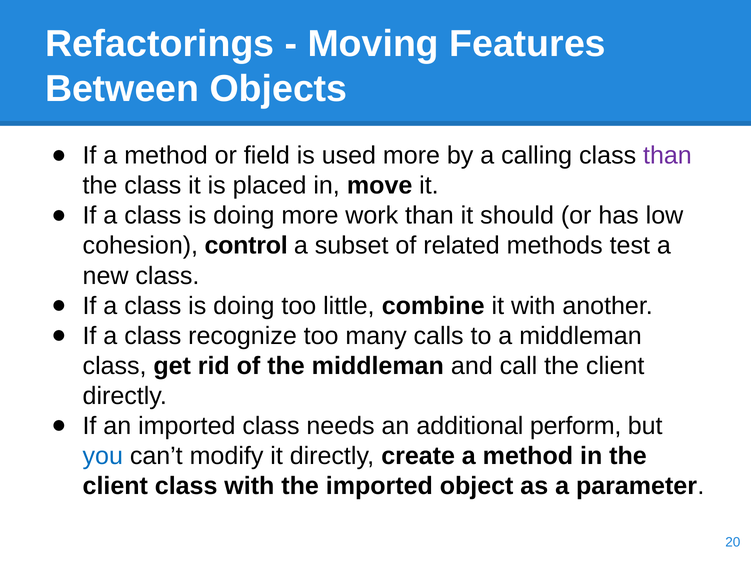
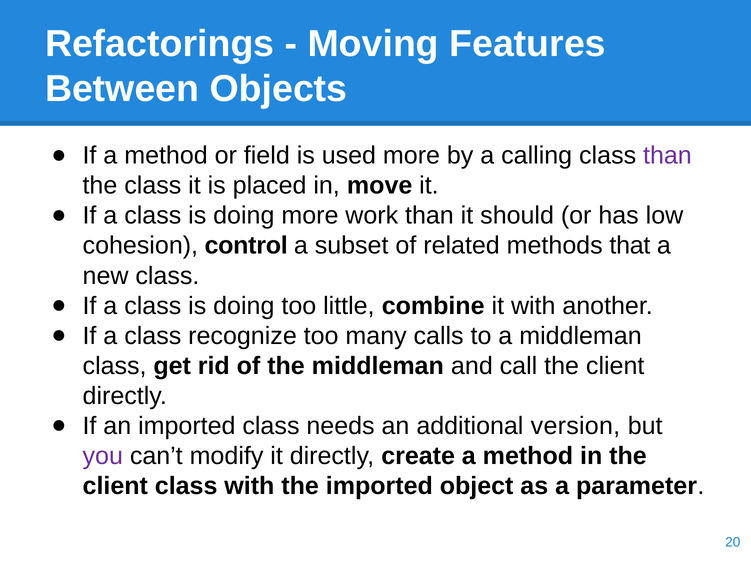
test: test -> that
perform: perform -> version
you colour: blue -> purple
